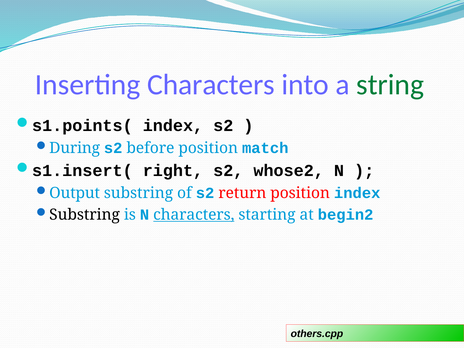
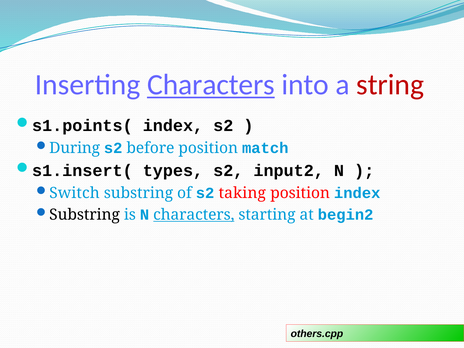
Characters at (211, 85) underline: none -> present
string colour: green -> red
right: right -> types
whose2: whose2 -> input2
Output: Output -> Switch
return: return -> taking
